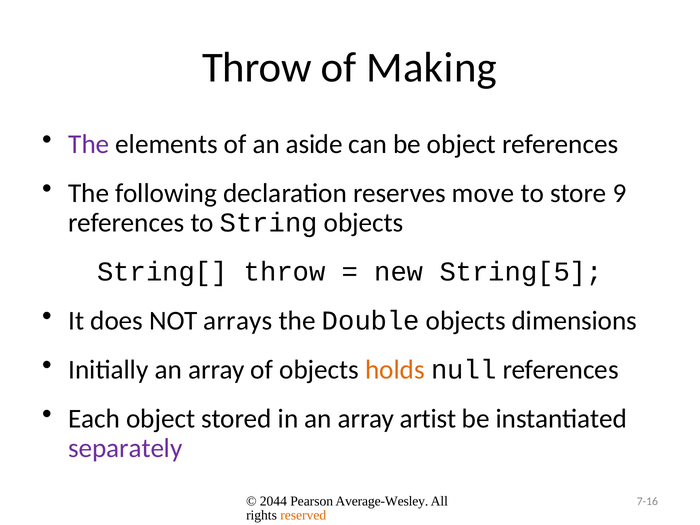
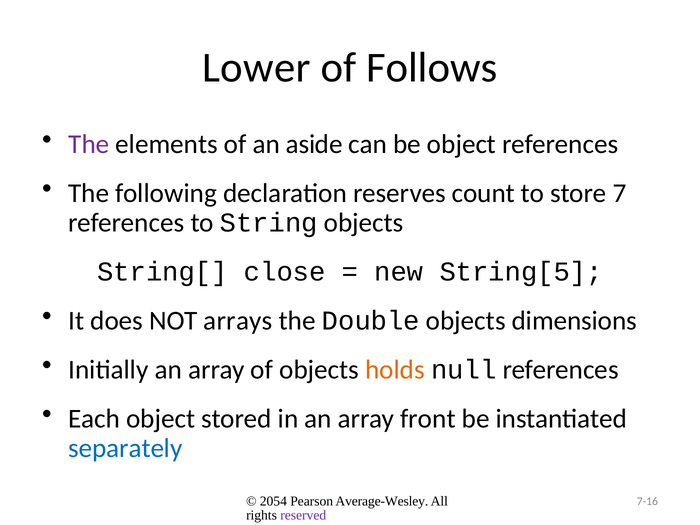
Throw at (257, 68): Throw -> Lower
Making: Making -> Follows
move: move -> count
9: 9 -> 7
String[ throw: throw -> close
artist: artist -> front
separately colour: purple -> blue
2044: 2044 -> 2054
reserved colour: orange -> purple
